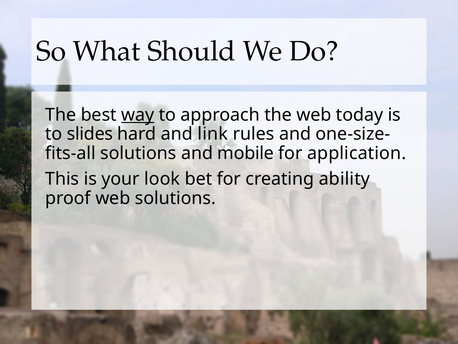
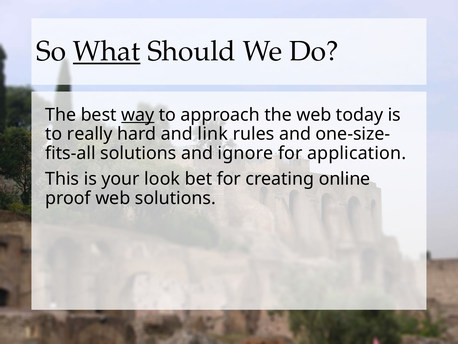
What underline: none -> present
slides: slides -> really
mobile: mobile -> ignore
ability: ability -> online
